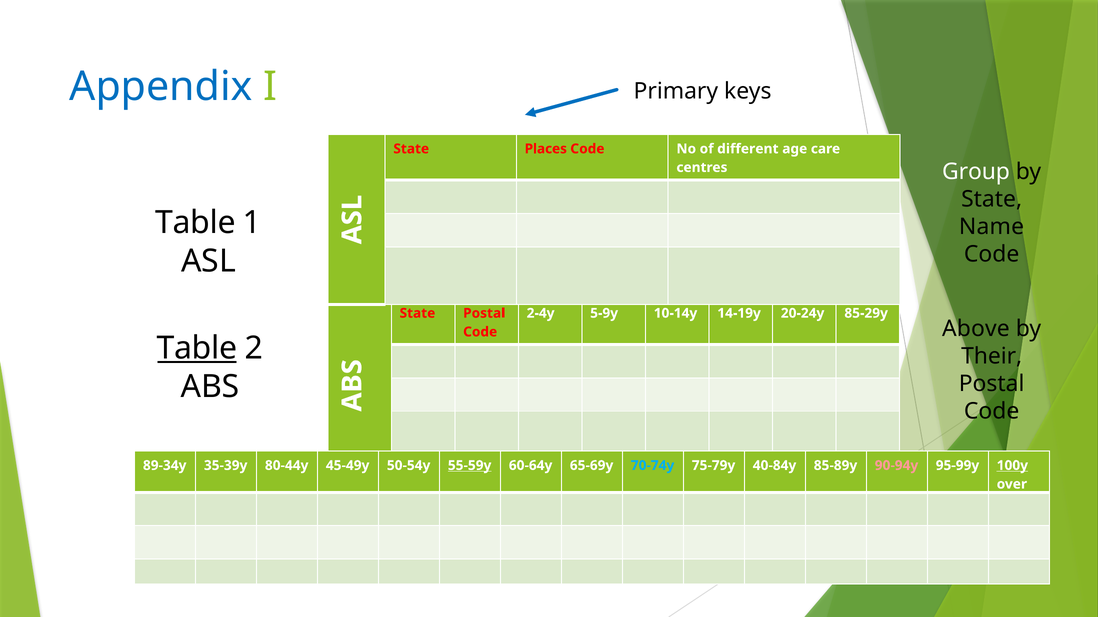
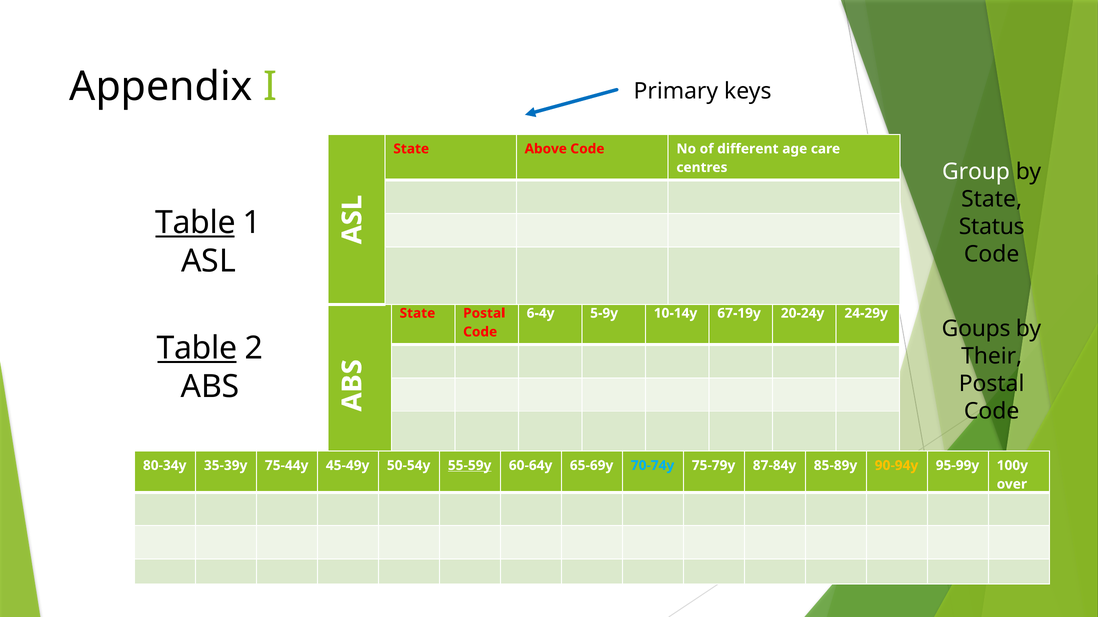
Appendix colour: blue -> black
Places: Places -> Above
Table at (195, 223) underline: none -> present
Name: Name -> Status
2-4y: 2-4y -> 6-4y
14-19y: 14-19y -> 67-19y
85-29y: 85-29y -> 24-29y
Above: Above -> Goups
89-34y: 89-34y -> 80-34y
80-44y: 80-44y -> 75-44y
40-84y: 40-84y -> 87-84y
90-94y colour: pink -> yellow
100y underline: present -> none
